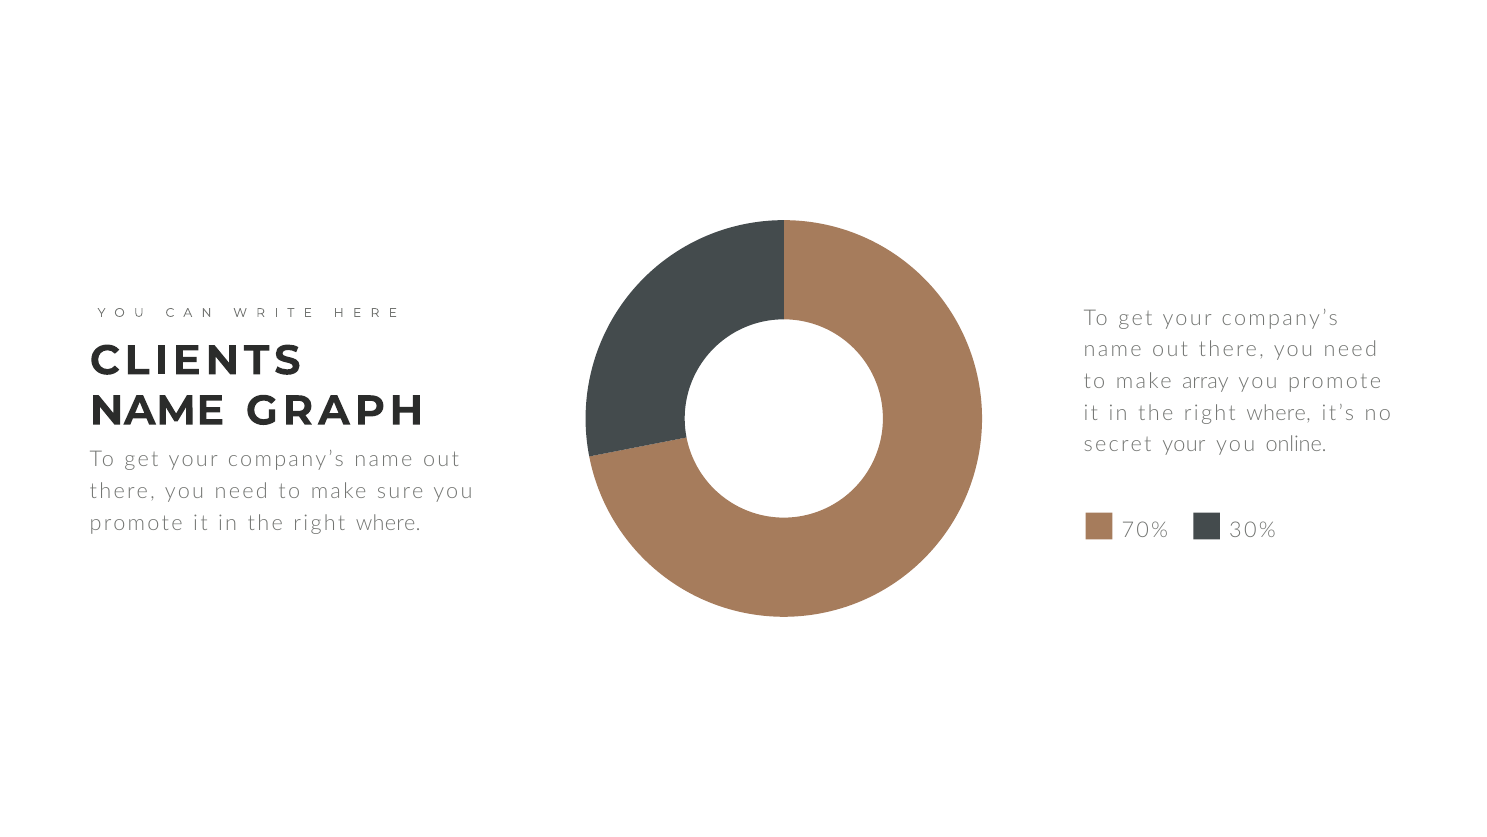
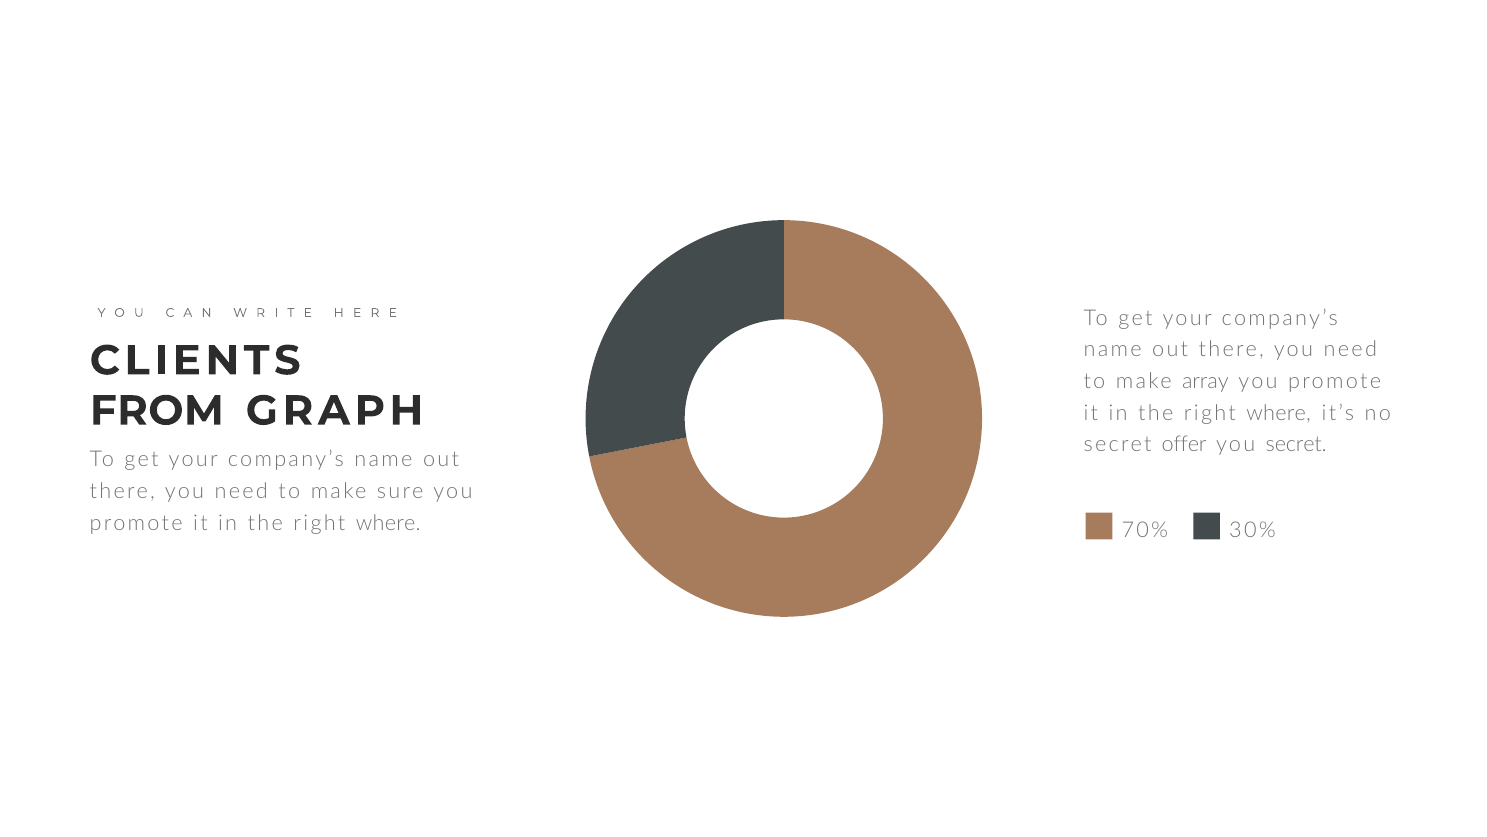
NAME at (157, 411): NAME -> FROM
secret your: your -> offer
you online: online -> secret
